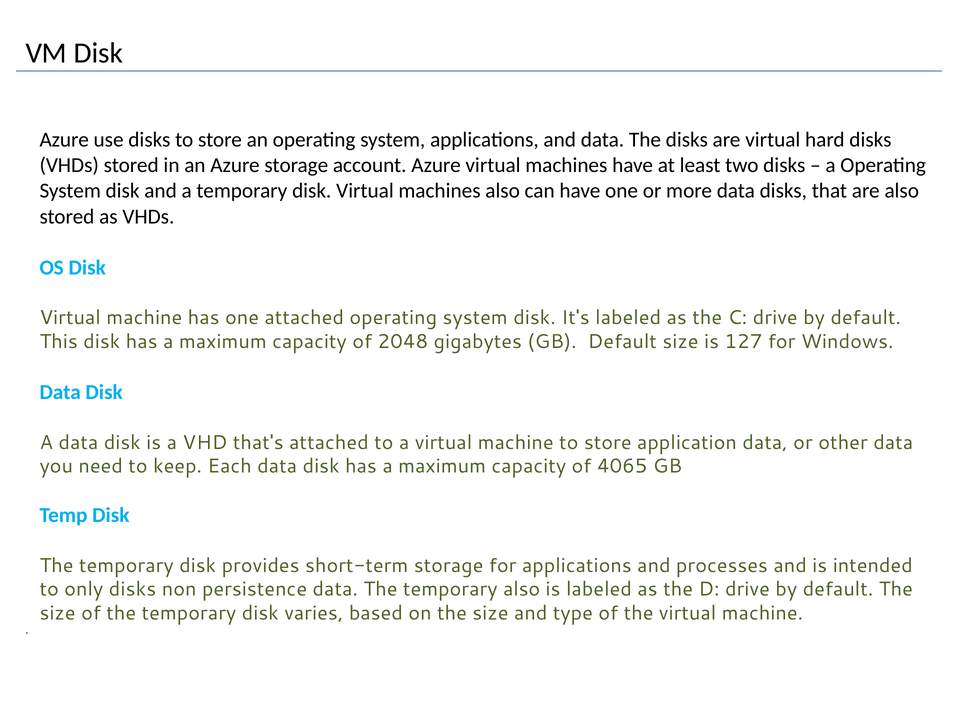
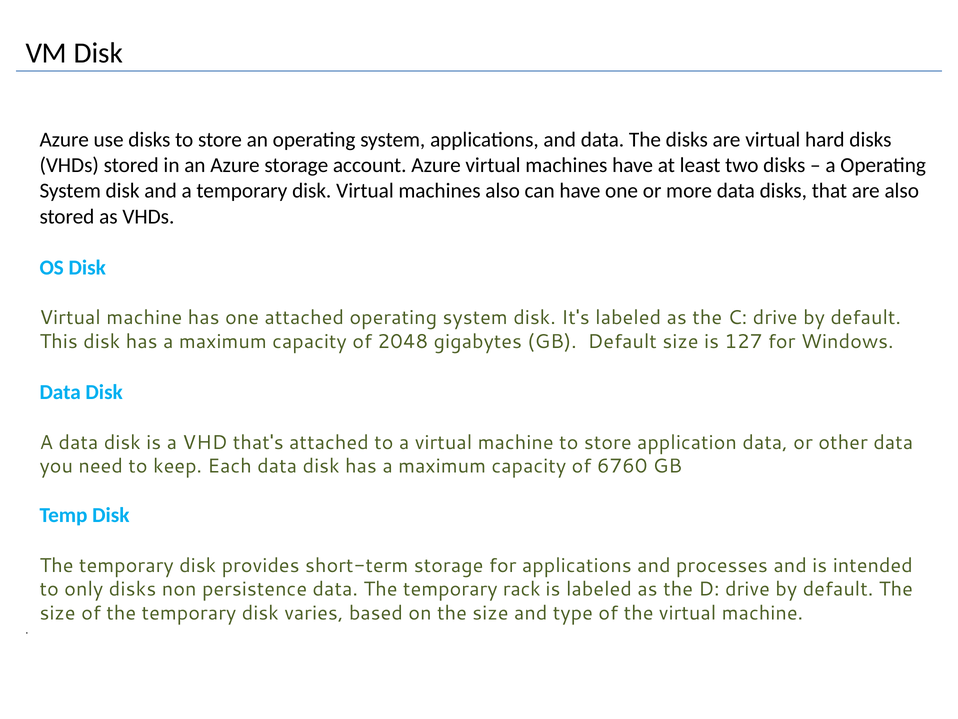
4065: 4065 -> 6760
temporary also: also -> rack
